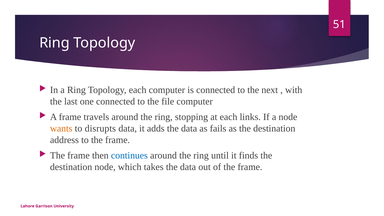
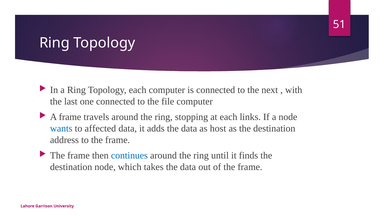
wants colour: orange -> blue
disrupts: disrupts -> affected
fails: fails -> host
